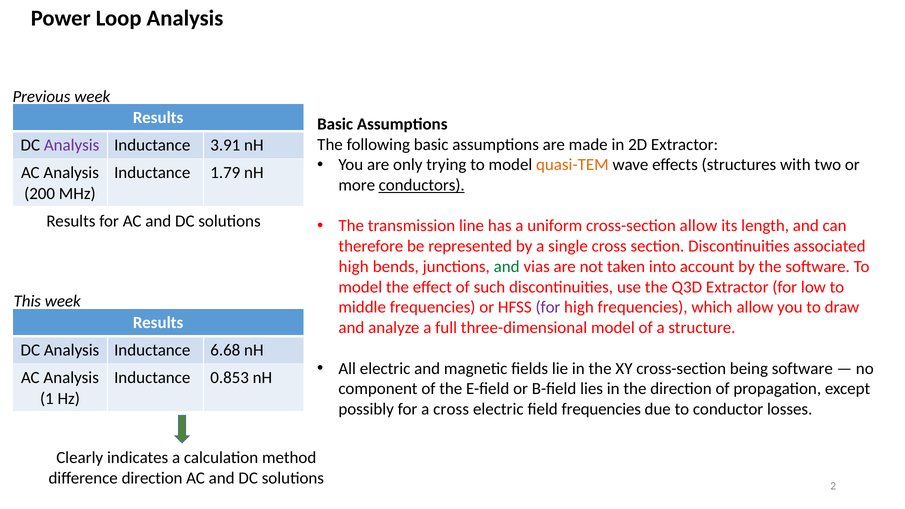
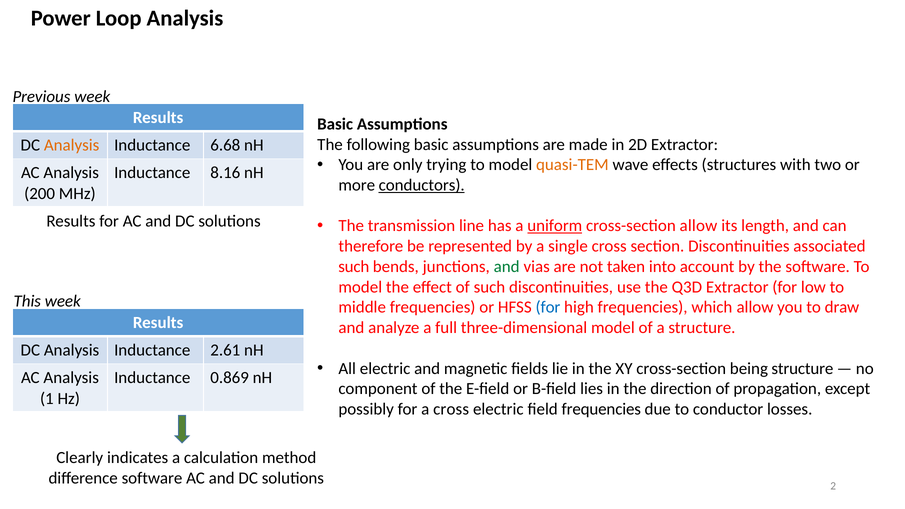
Analysis at (72, 145) colour: purple -> orange
3.91: 3.91 -> 6.68
1.79: 1.79 -> 8.16
uniform underline: none -> present
high at (354, 267): high -> such
for at (548, 307) colour: purple -> blue
6.68: 6.68 -> 2.61
being software: software -> structure
0.853: 0.853 -> 0.869
difference direction: direction -> software
